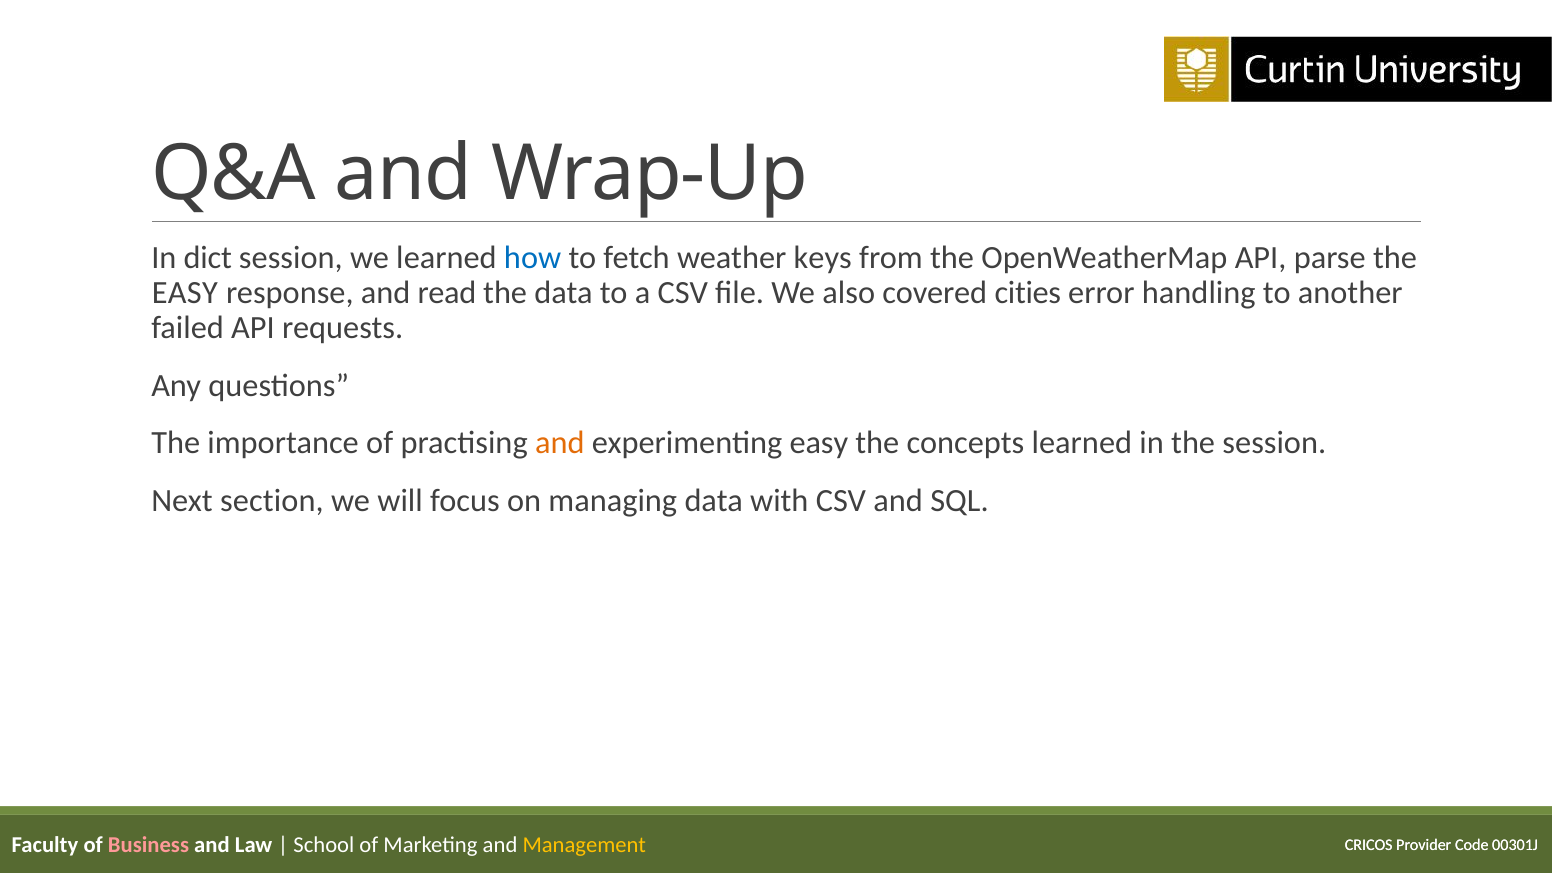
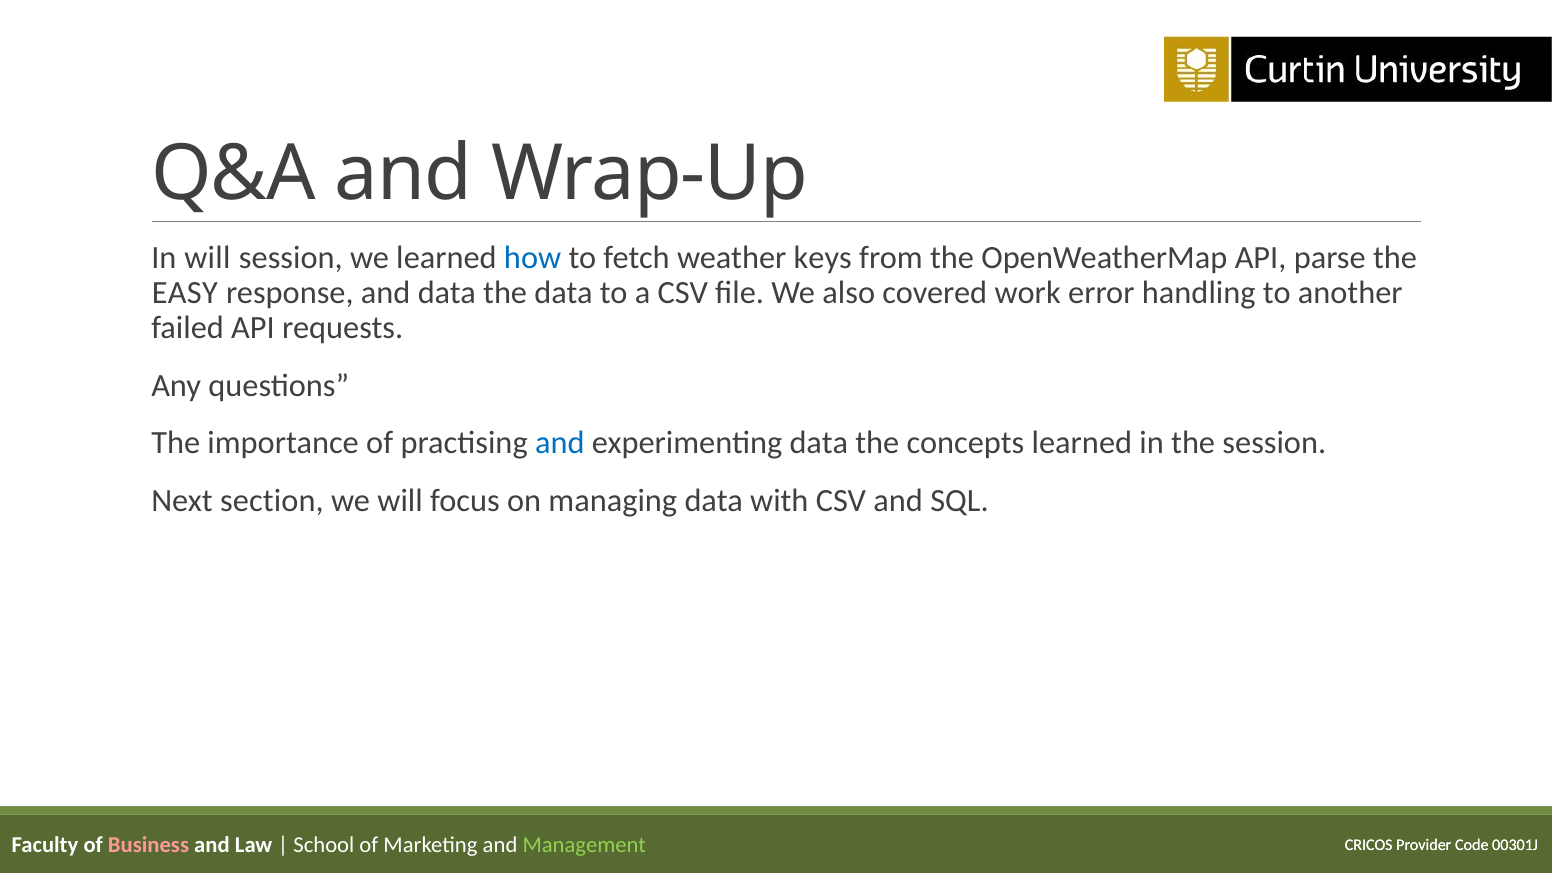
In dict: dict -> will
and read: read -> data
cities: cities -> work
and at (560, 443) colour: orange -> blue
experimenting easy: easy -> data
Management colour: yellow -> light green
